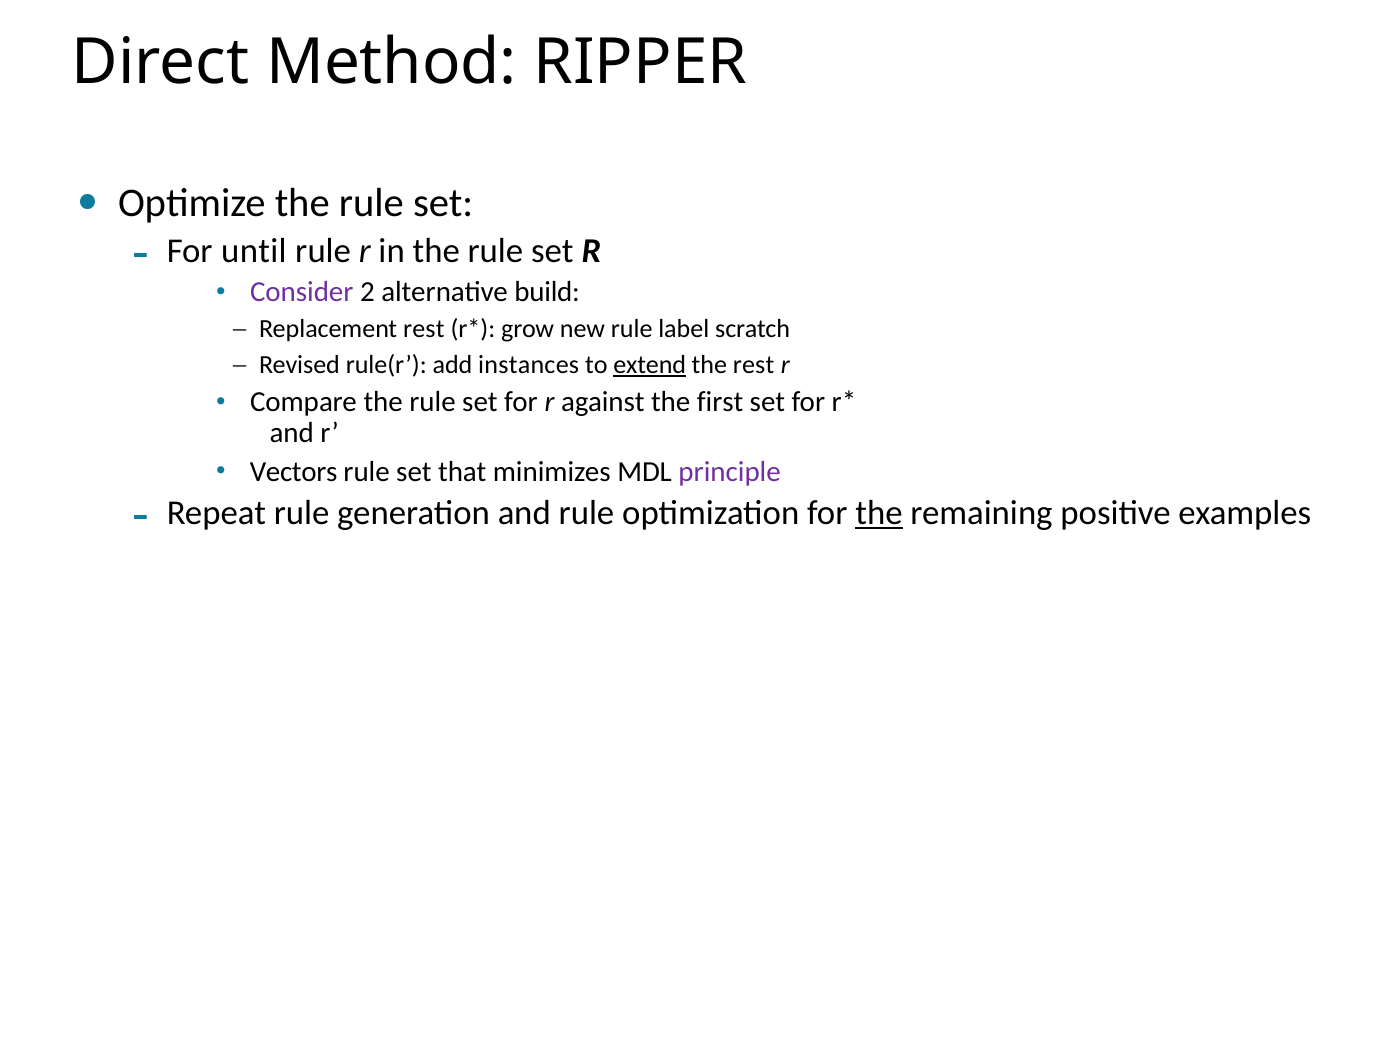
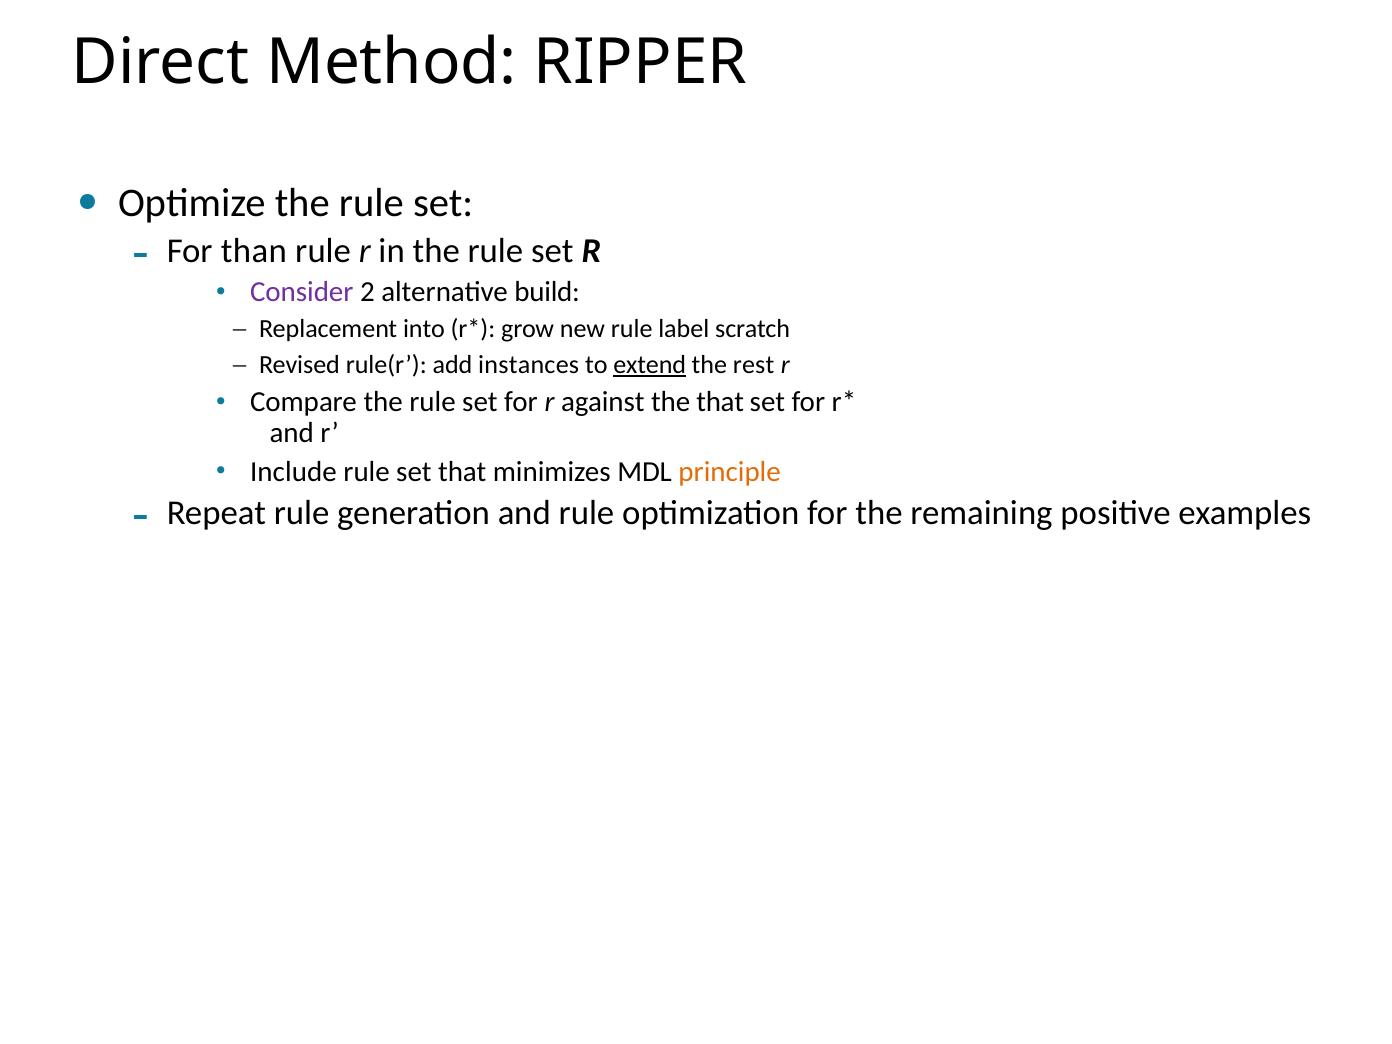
until: until -> than
Replacement rest: rest -> into
the first: first -> that
Vectors: Vectors -> Include
principle colour: purple -> orange
the at (879, 513) underline: present -> none
